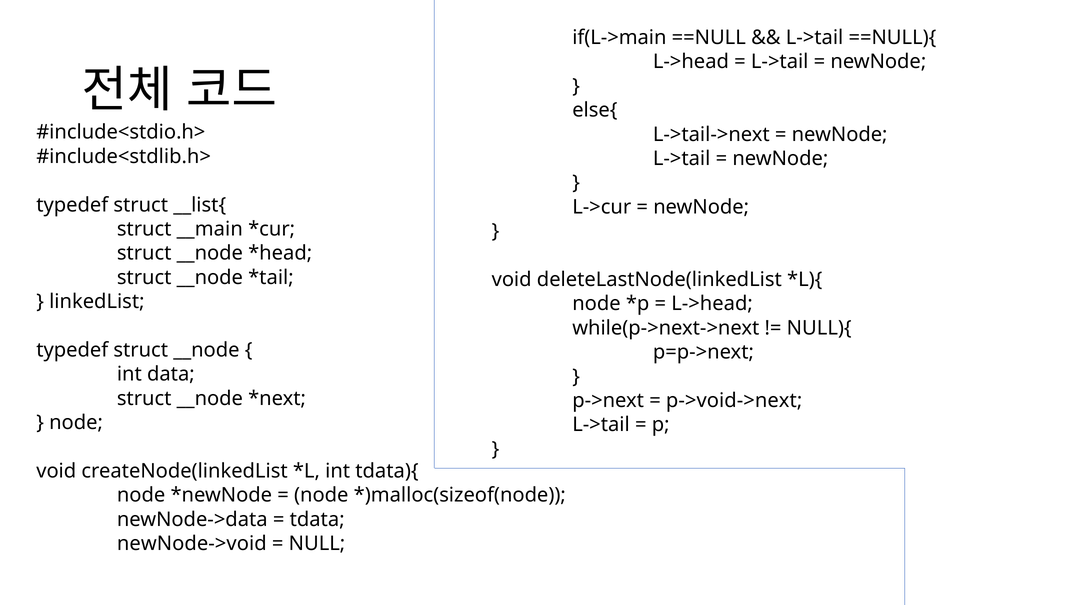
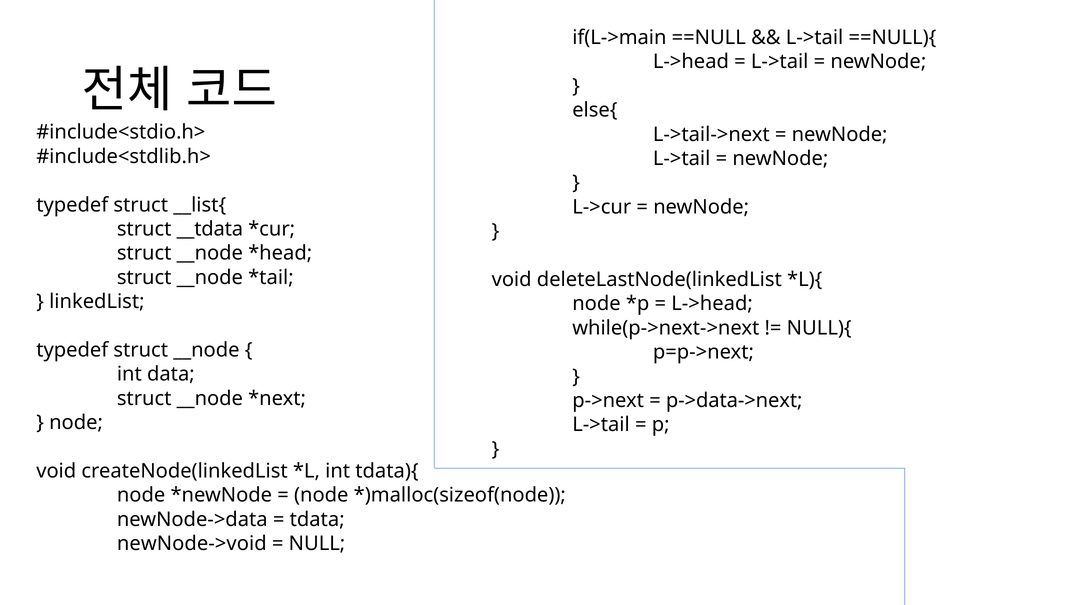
__main: __main -> __tdata
p->void->next: p->void->next -> p->data->next
